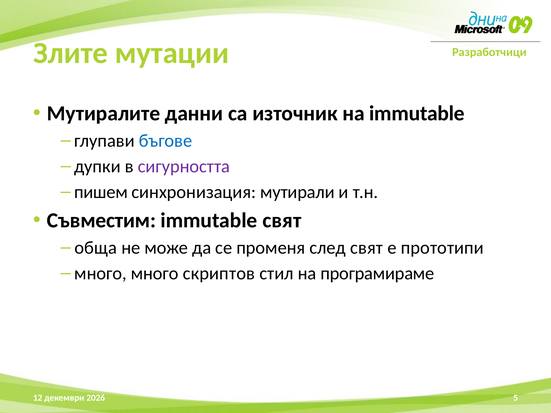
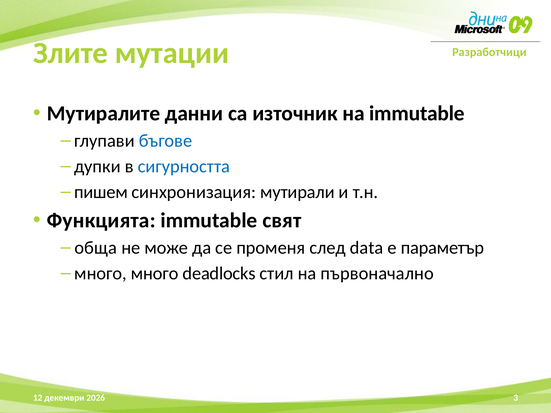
сигурността colour: purple -> blue
Съвместим: Съвместим -> Функцията
след свят: свят -> data
прототипи: прототипи -> параметър
скриптов: скриптов -> deadlocks
програмираме: програмираме -> първоначално
5: 5 -> 3
